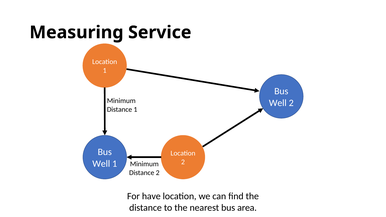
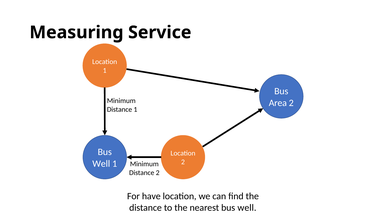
Well at (278, 103): Well -> Area
nearest bus area: area -> well
